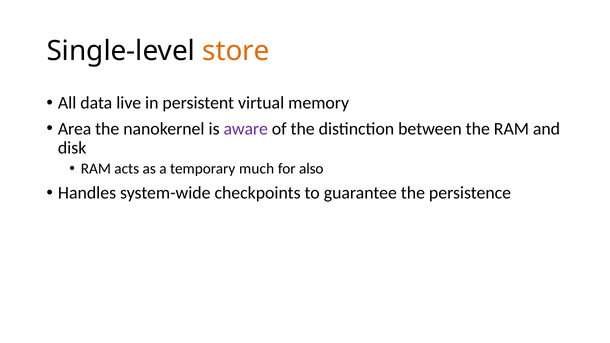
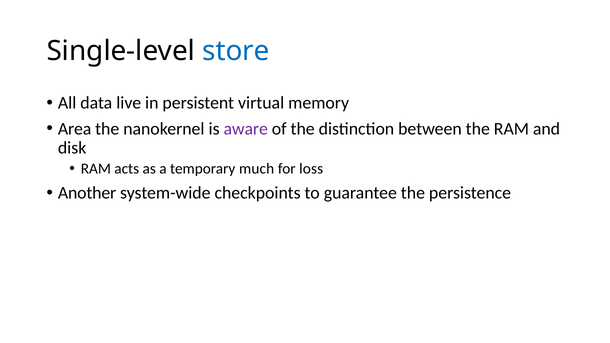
store colour: orange -> blue
also: also -> loss
Handles: Handles -> Another
